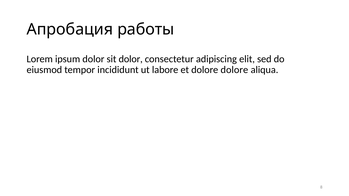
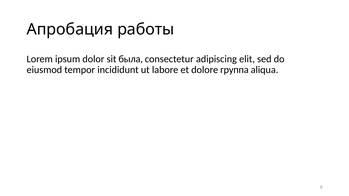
sit dolor: dolor -> была
dolore dolore: dolore -> группа
